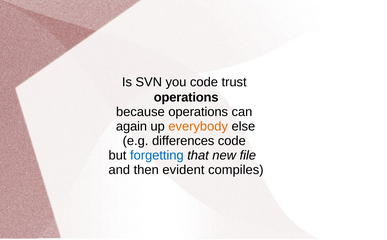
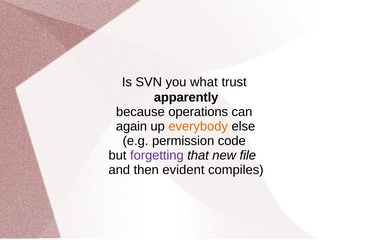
you code: code -> what
operations at (186, 97): operations -> apparently
differences: differences -> permission
forgetting colour: blue -> purple
